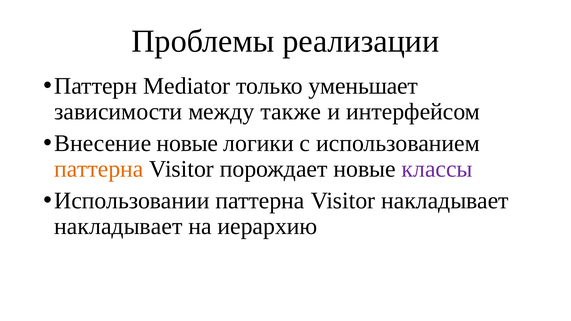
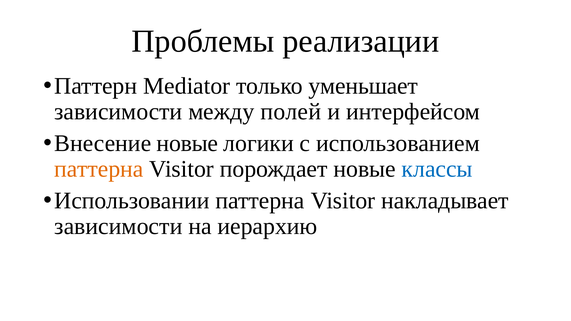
также: также -> полей
классы colour: purple -> blue
накладывает at (118, 226): накладывает -> зависимости
